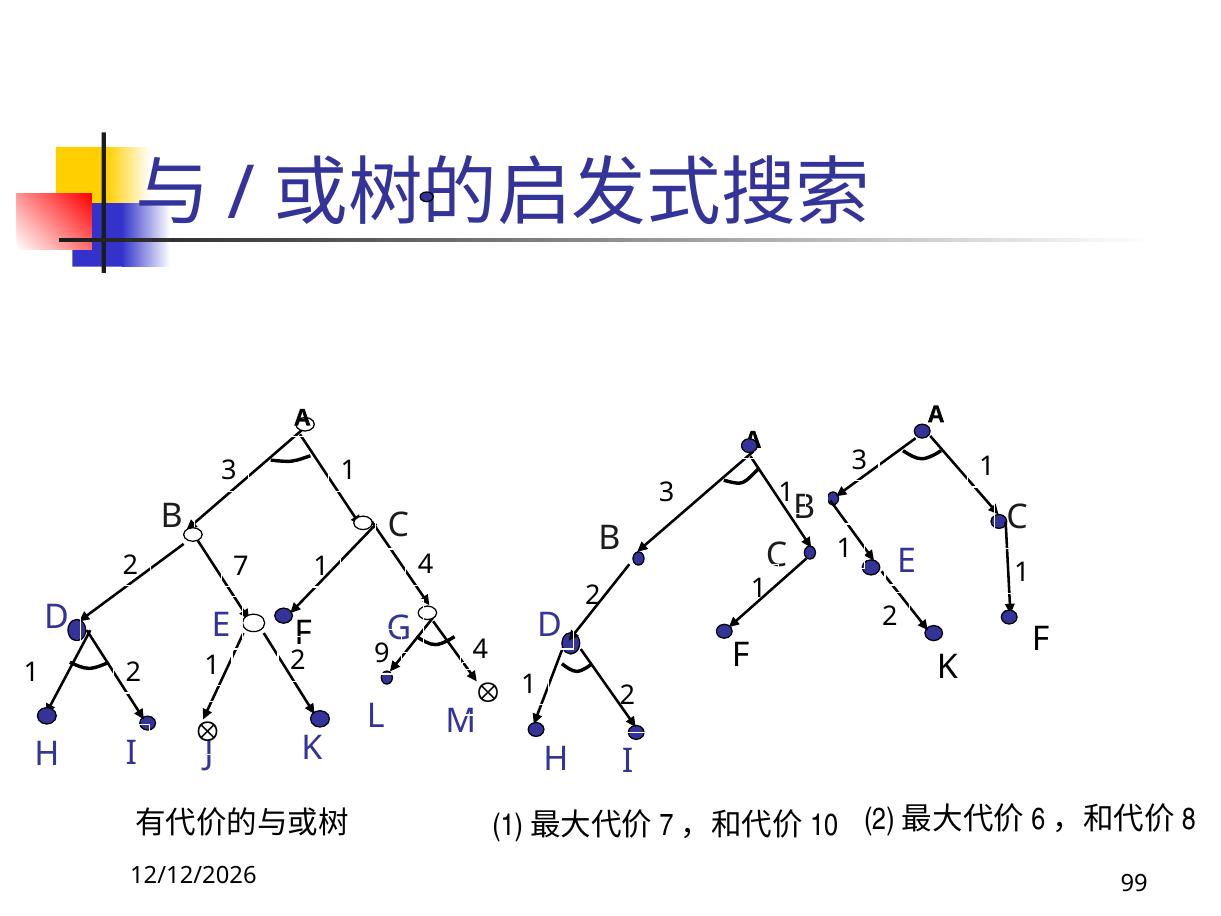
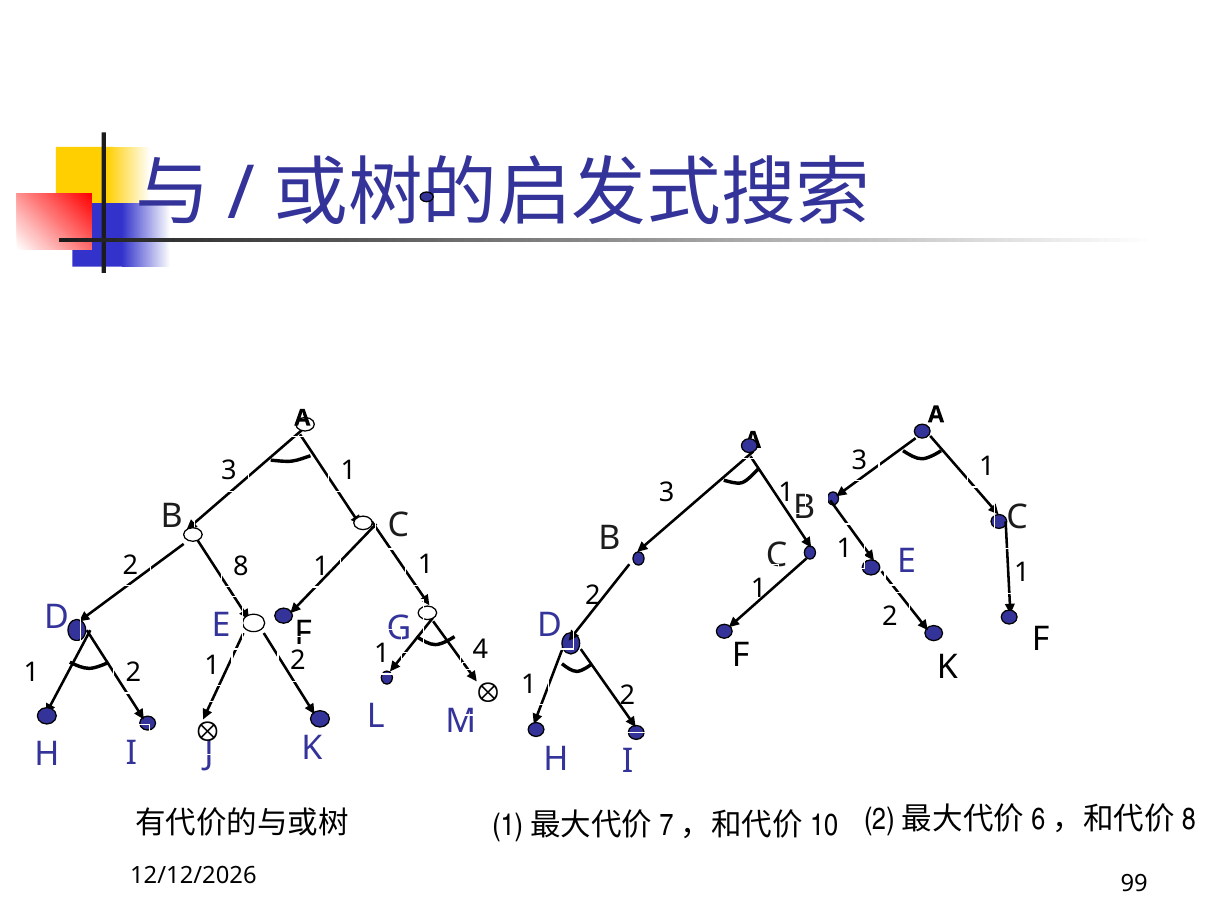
7: 7 -> 8
4 at (426, 565): 4 -> 1
2 1 2 9: 9 -> 1
